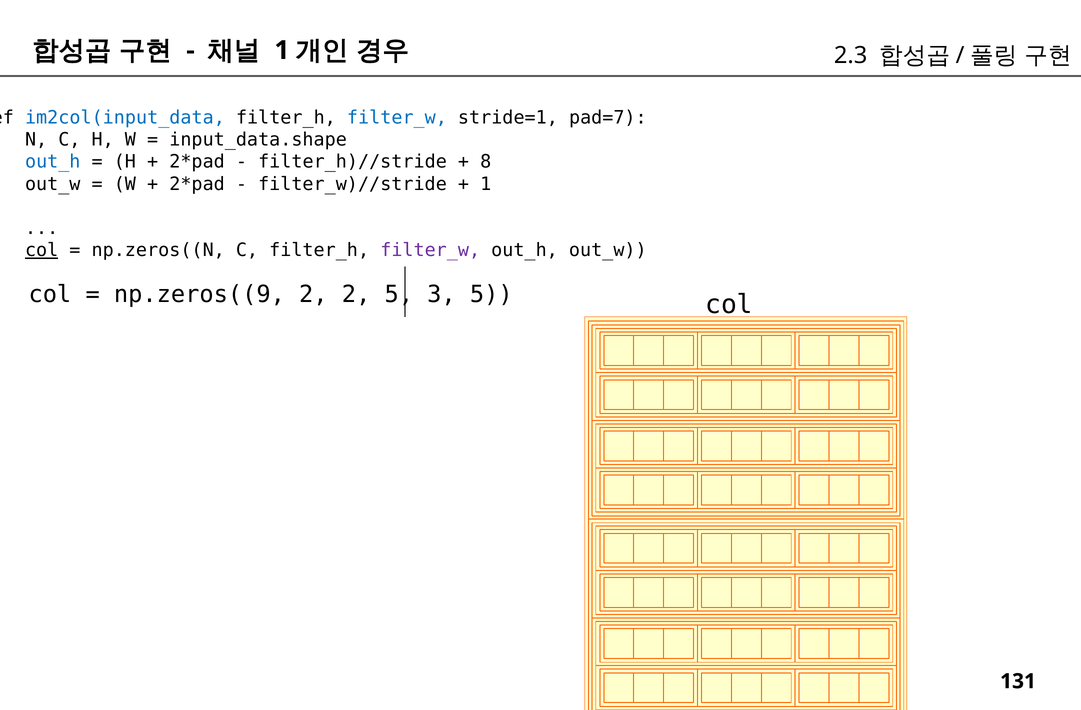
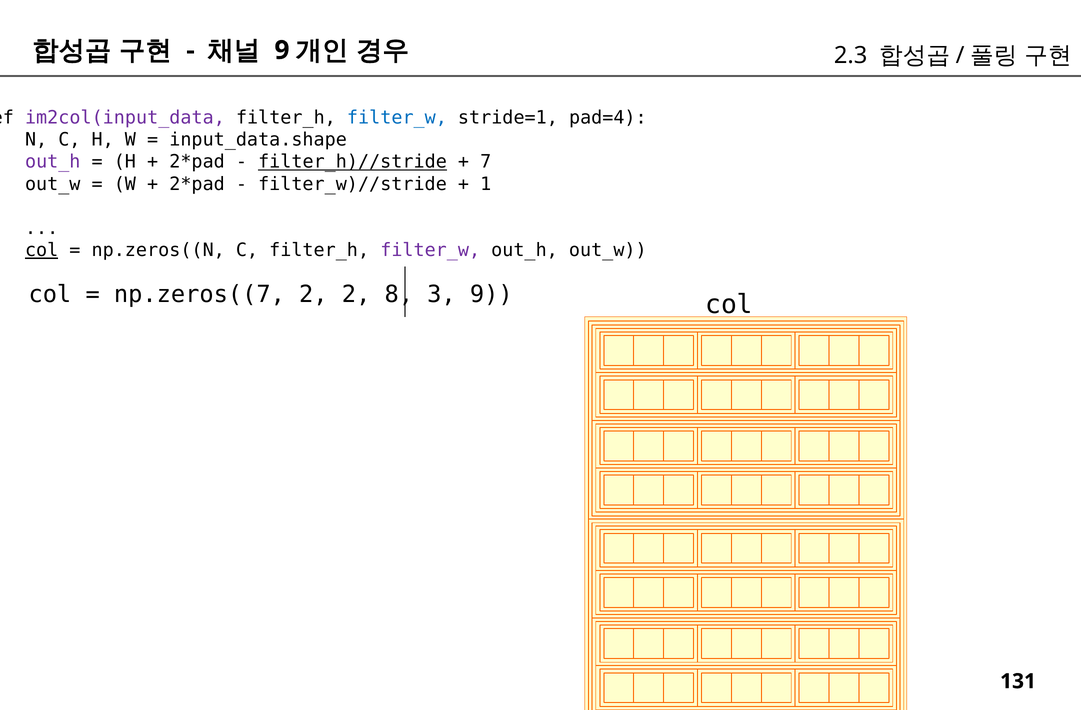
1 at (282, 50): 1 -> 9
im2col(input_data colour: blue -> purple
pad=7: pad=7 -> pad=4
out_h at (53, 162) colour: blue -> purple
filter_h)//stride underline: none -> present
8: 8 -> 7
np.zeros((9: np.zeros((9 -> np.zeros((7
2 5: 5 -> 8
3 5: 5 -> 9
